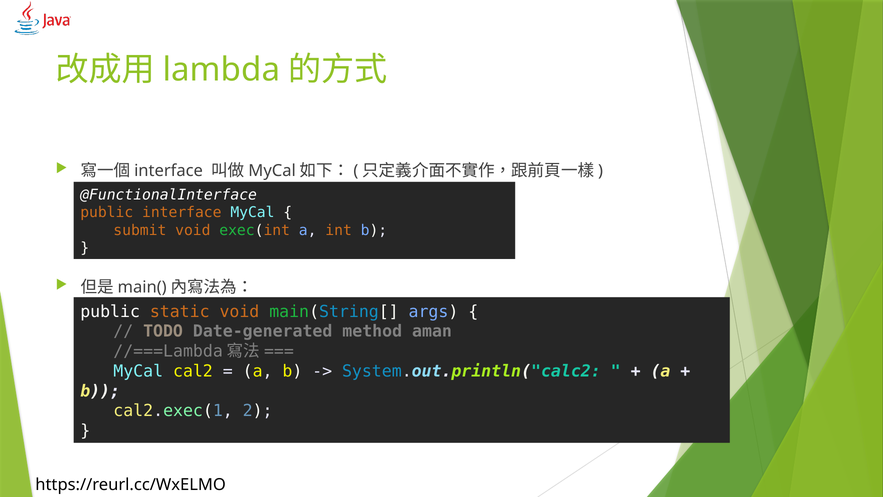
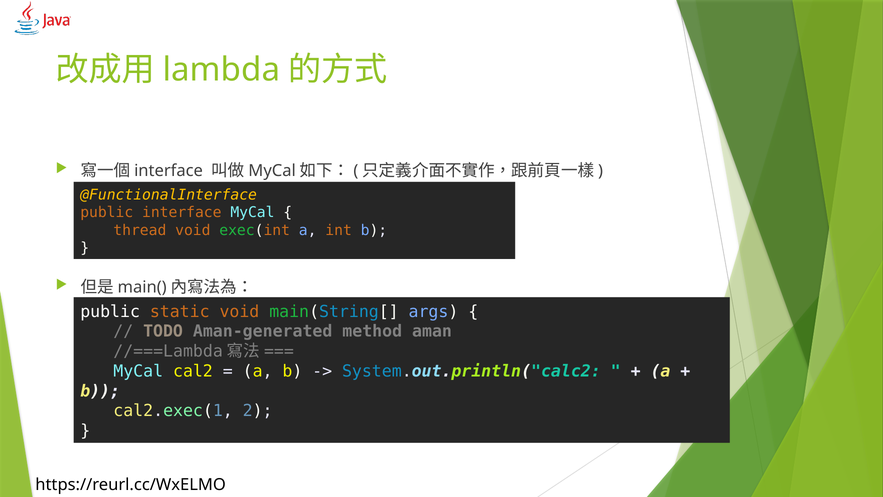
@FunctionalInterface colour: white -> yellow
submit: submit -> thread
Date-generated: Date-generated -> Aman-generated
